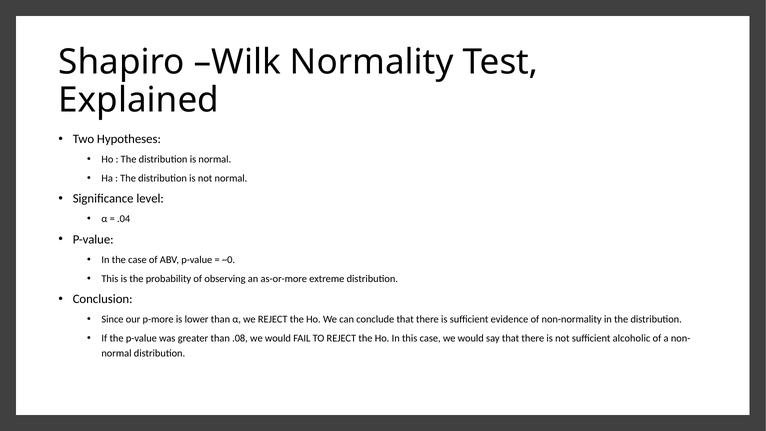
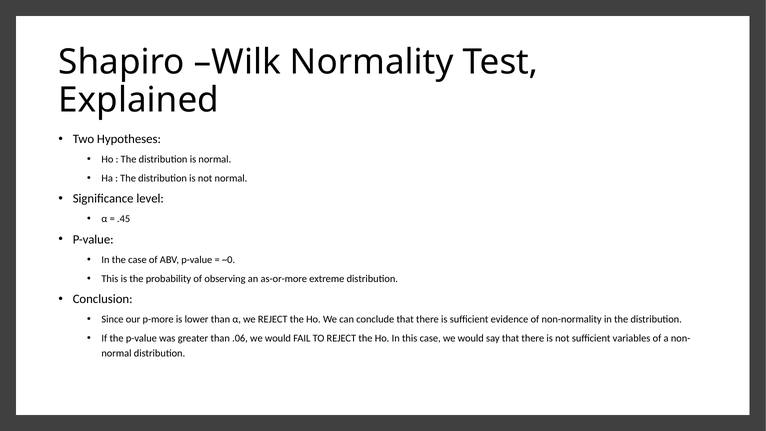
.04: .04 -> .45
.08: .08 -> .06
alcoholic: alcoholic -> variables
